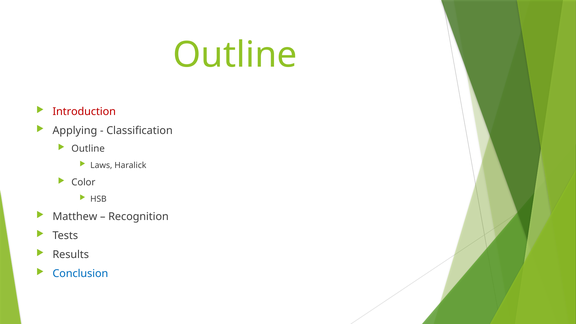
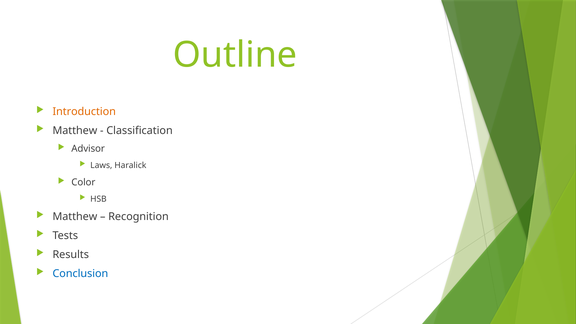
Introduction colour: red -> orange
Applying at (75, 130): Applying -> Matthew
Outline at (88, 149): Outline -> Advisor
